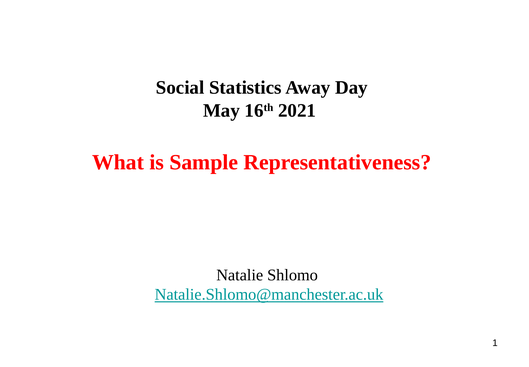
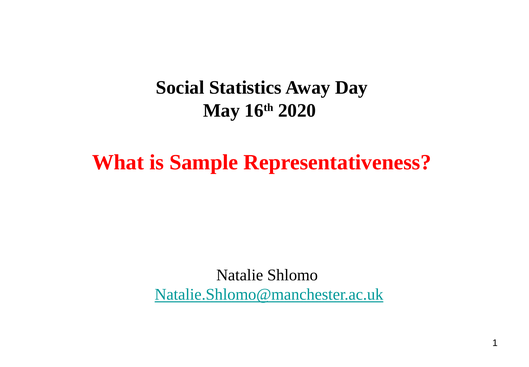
2021: 2021 -> 2020
